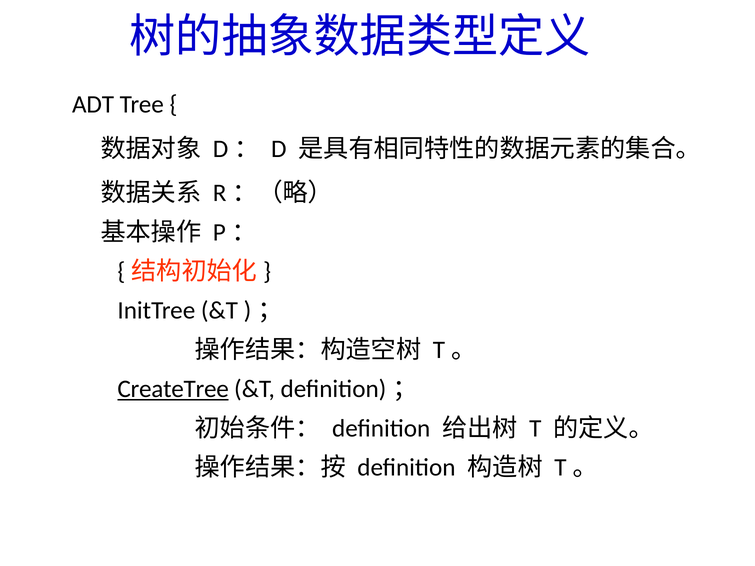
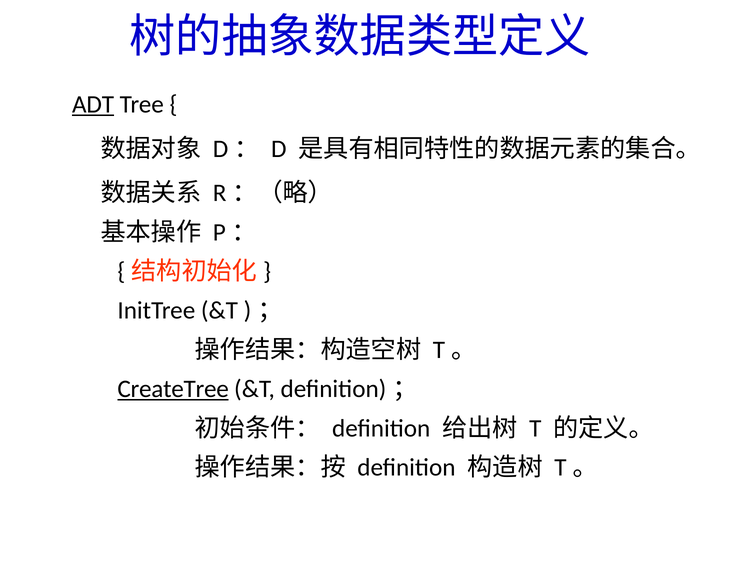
ADT underline: none -> present
